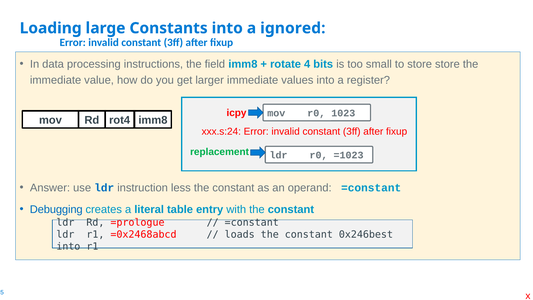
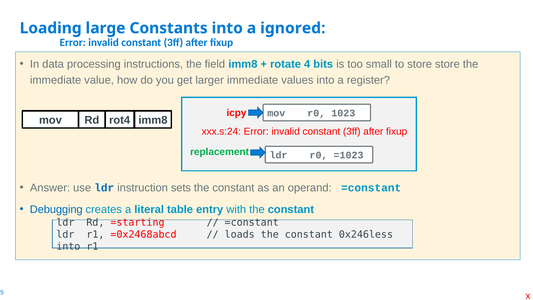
less: less -> sets
=prologue: =prologue -> =starting
0x246best: 0x246best -> 0x246less
